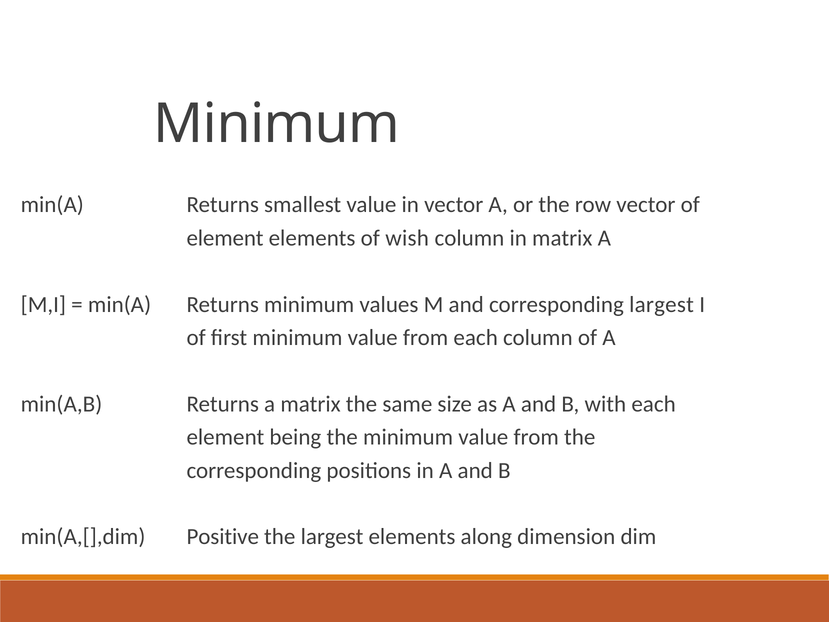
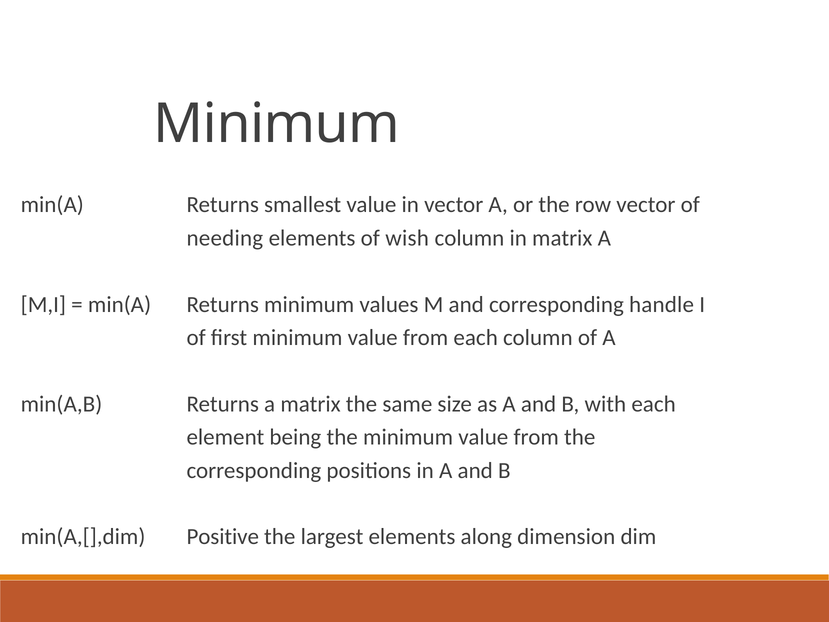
element at (225, 238): element -> needing
corresponding largest: largest -> handle
